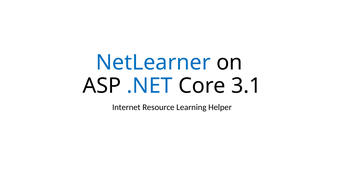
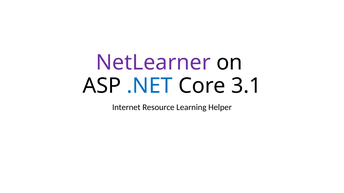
NetLearner colour: blue -> purple
